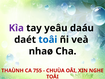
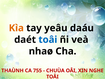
Kìa colour: purple -> orange
